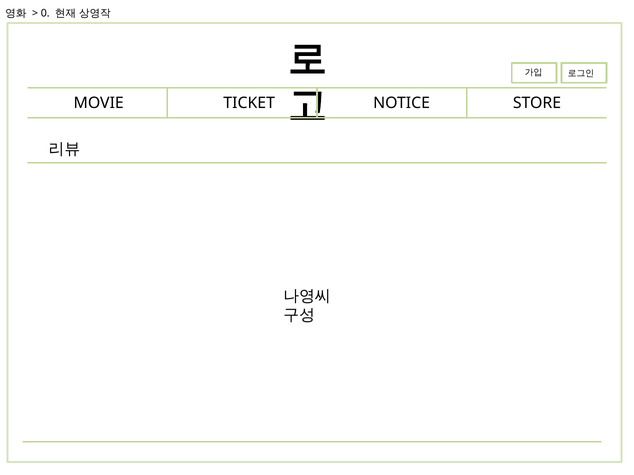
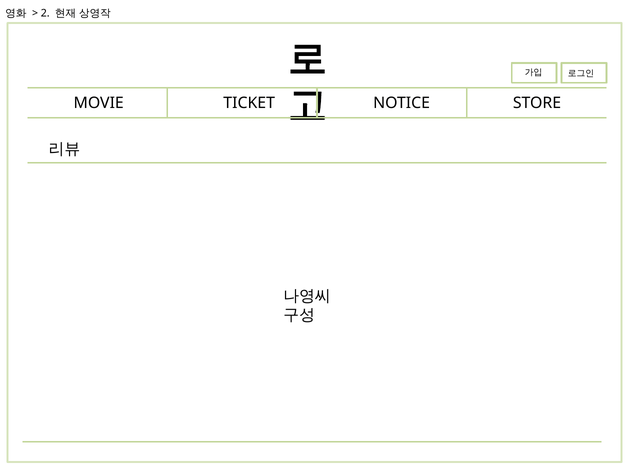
0: 0 -> 2
